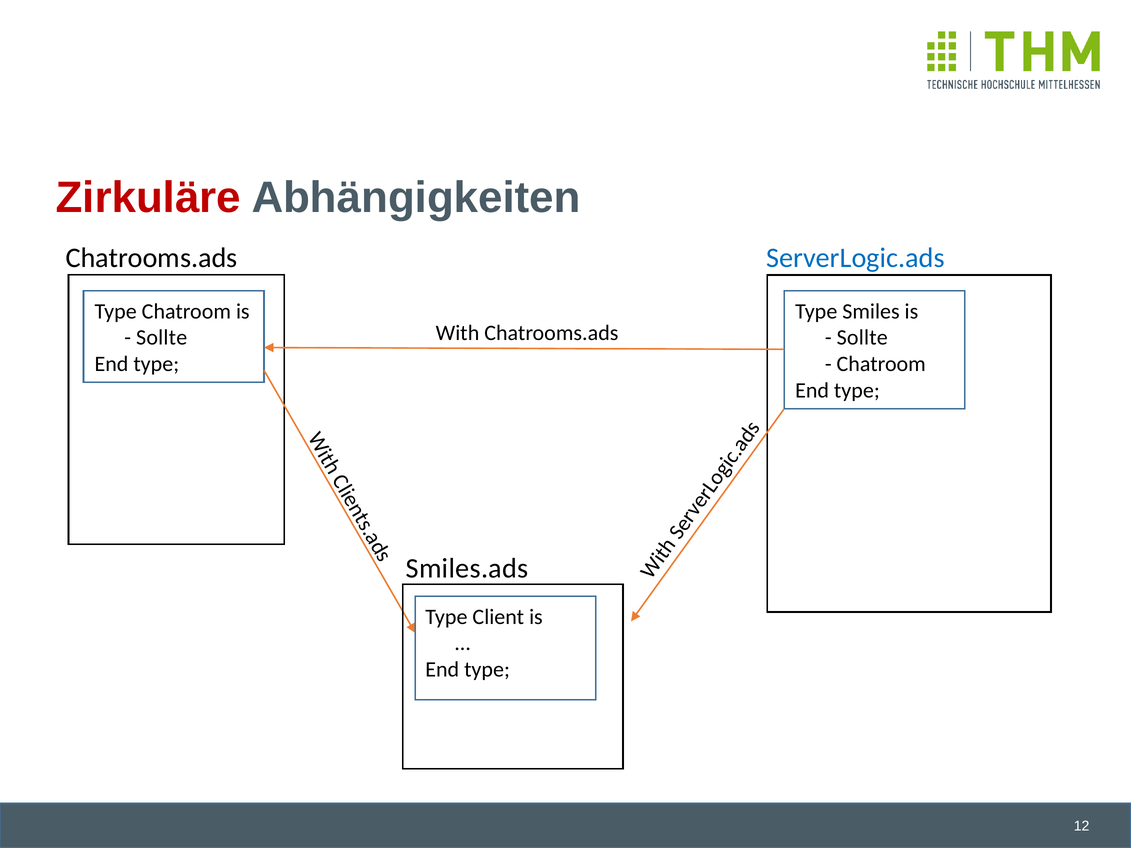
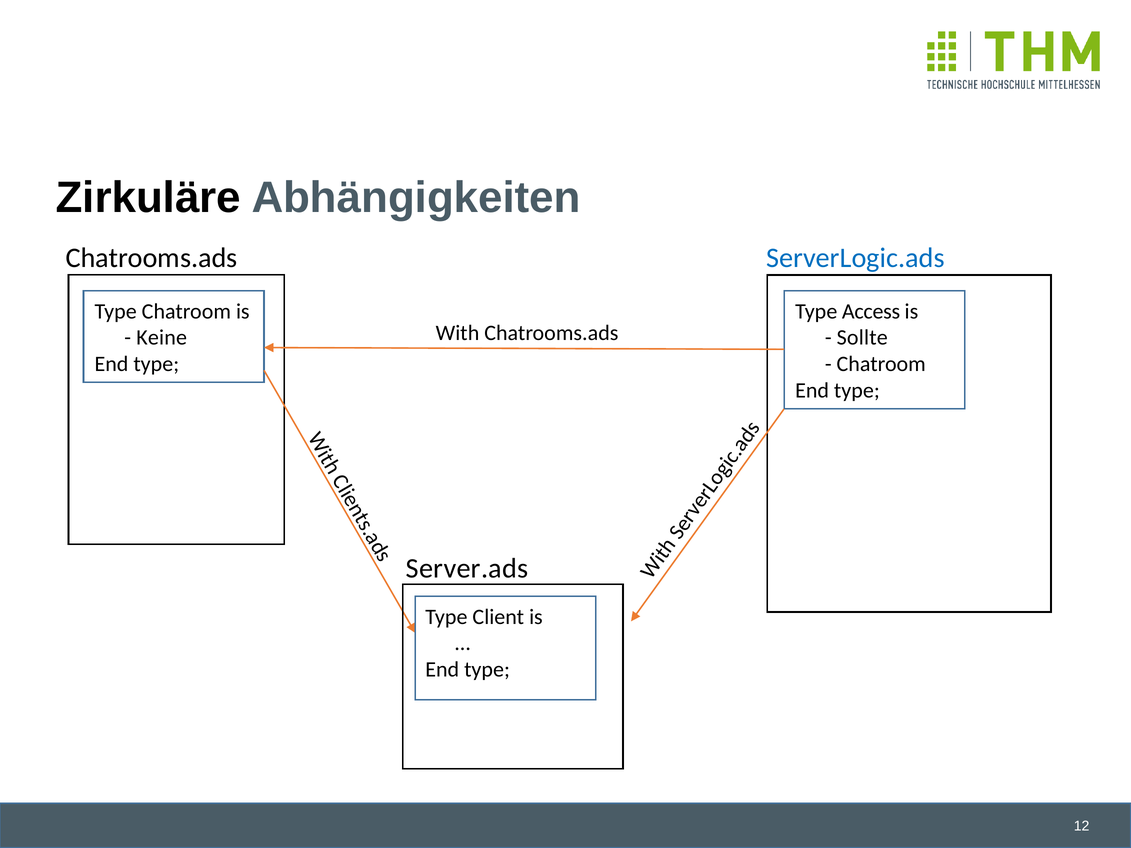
Zirkuläre colour: red -> black
Smiles: Smiles -> Access
Sollte at (162, 338): Sollte -> Keine
Smiles.ads: Smiles.ads -> Server.ads
